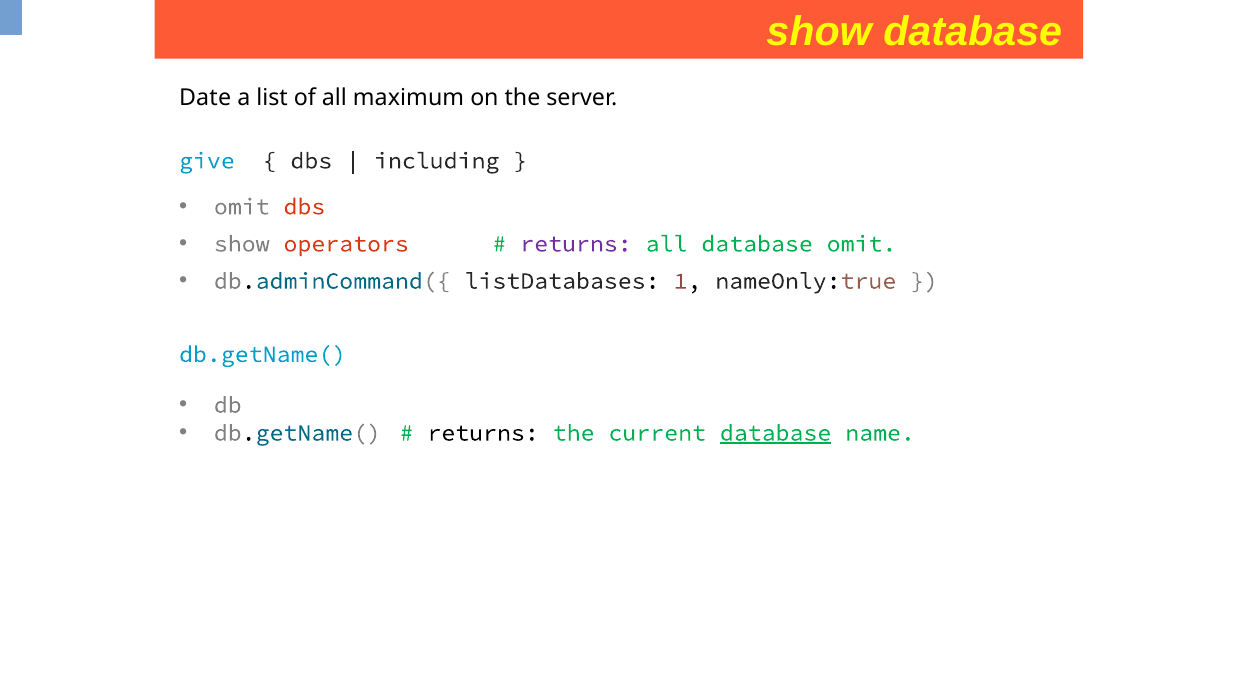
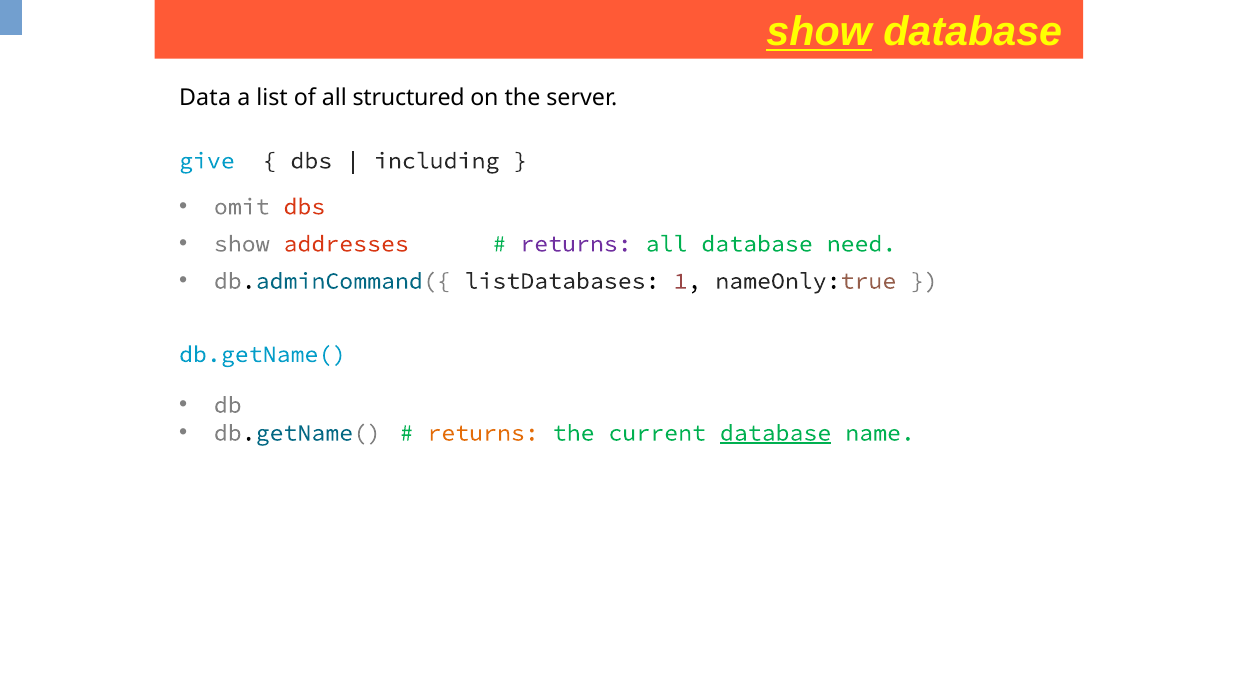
show at (819, 32) underline: none -> present
Date: Date -> Data
maximum: maximum -> structured
operators: operators -> addresses
database omit: omit -> need
returns at (483, 432) colour: black -> orange
